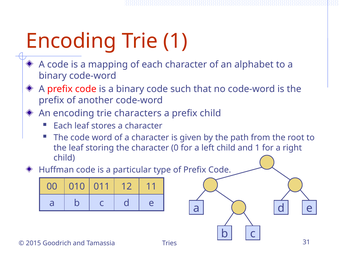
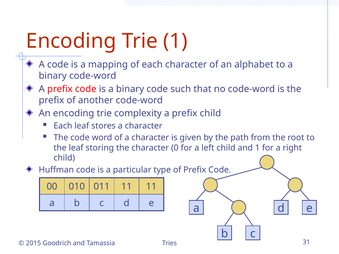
characters: characters -> complexity
011 12: 12 -> 11
